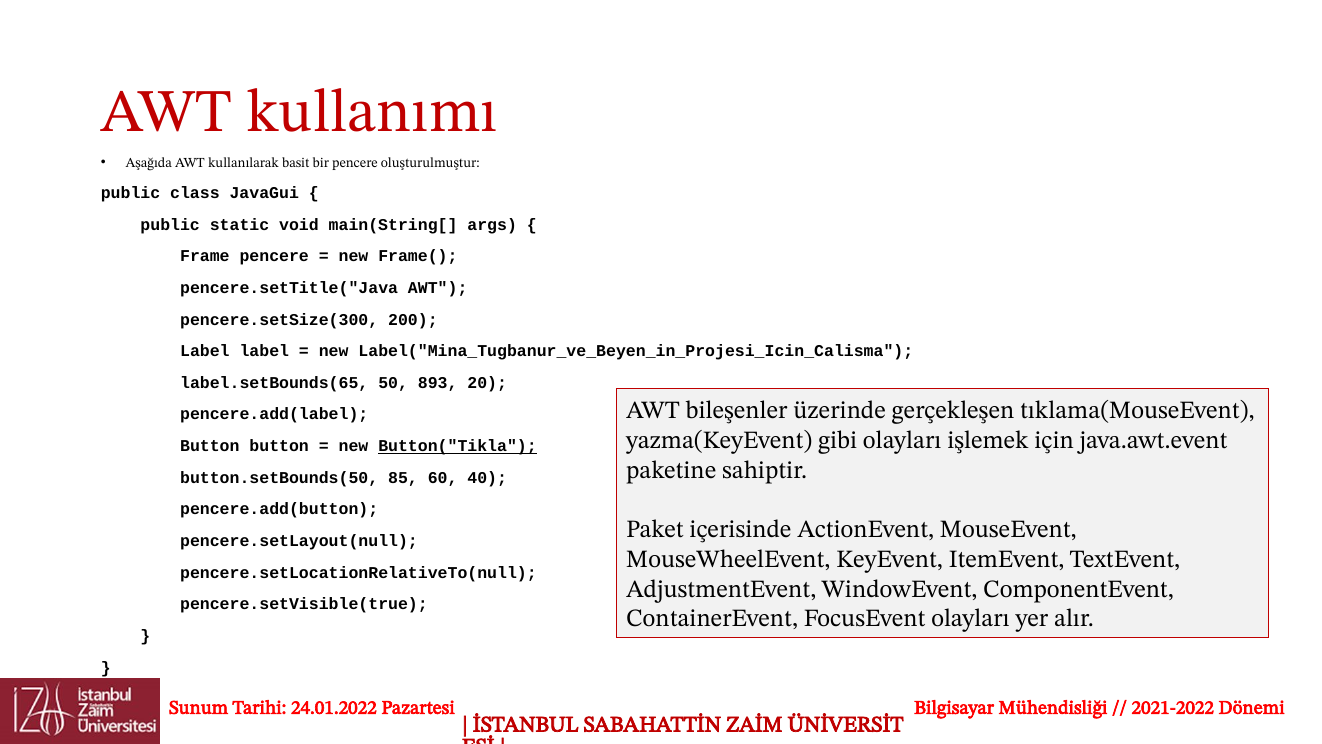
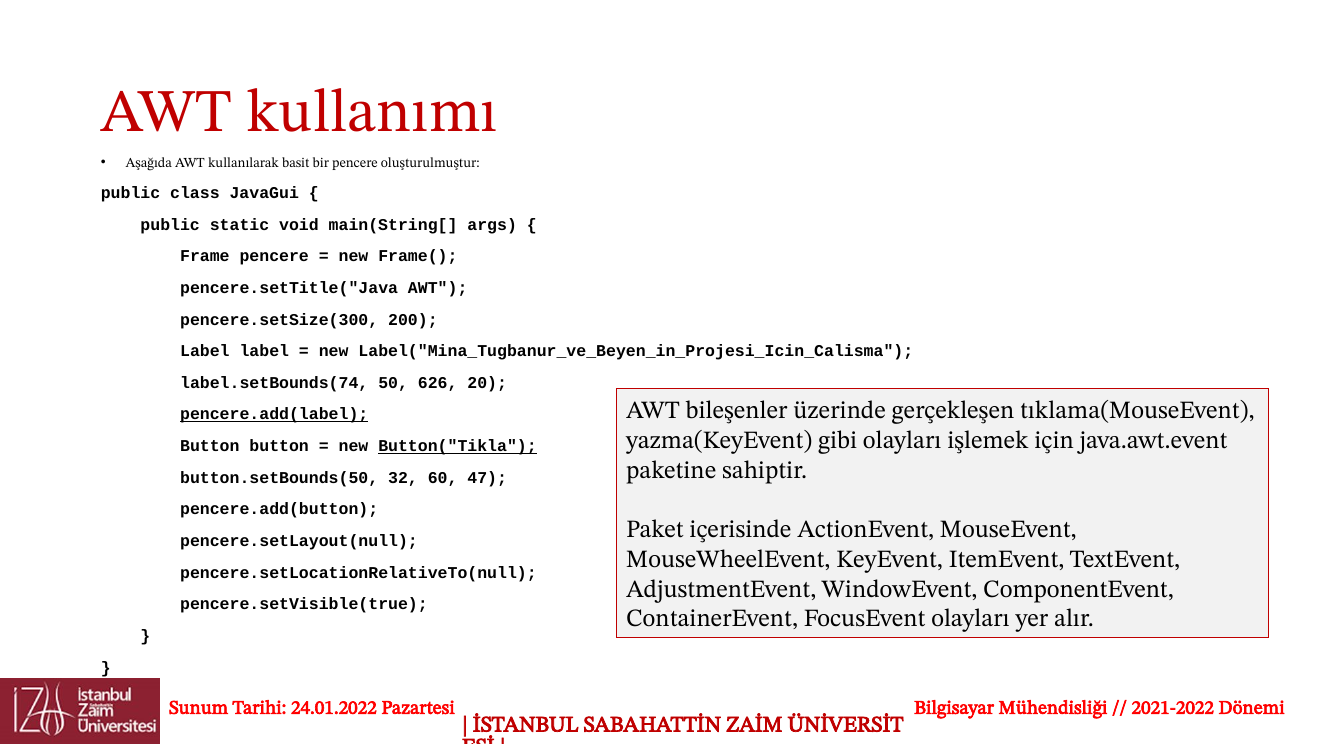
label.setBounds(65: label.setBounds(65 -> label.setBounds(74
893: 893 -> 626
pencere.add(label underline: none -> present
85: 85 -> 32
40: 40 -> 47
